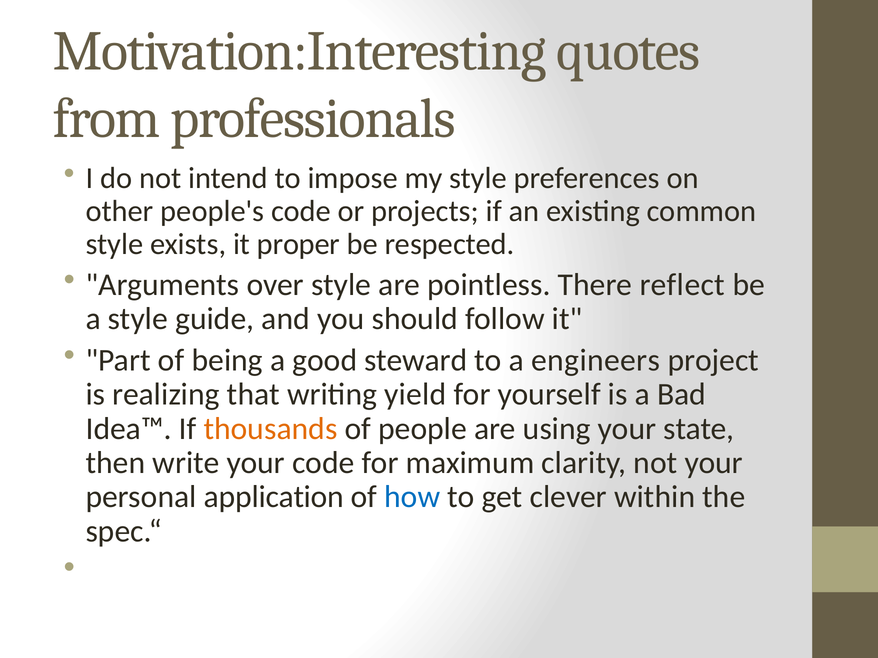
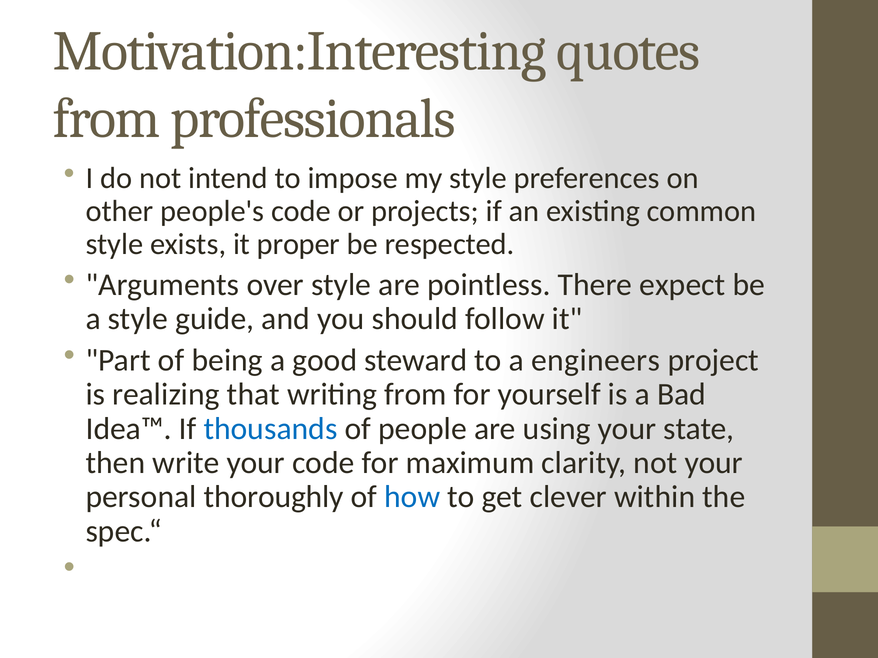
reflect: reflect -> expect
writing yield: yield -> from
thousands colour: orange -> blue
application: application -> thoroughly
